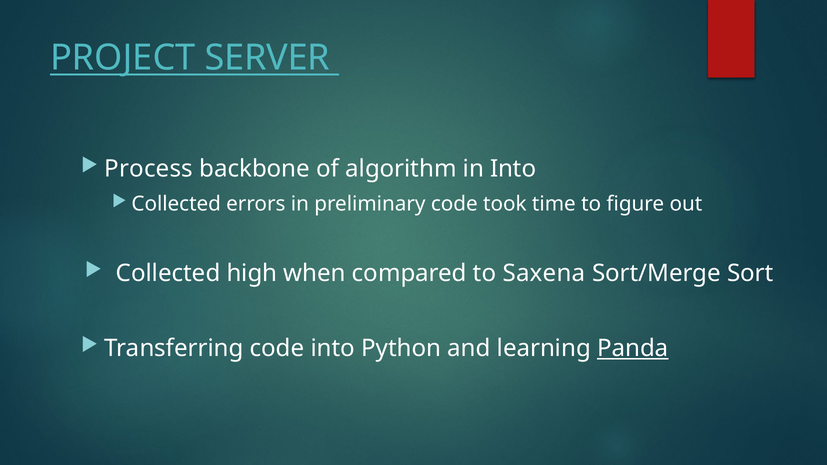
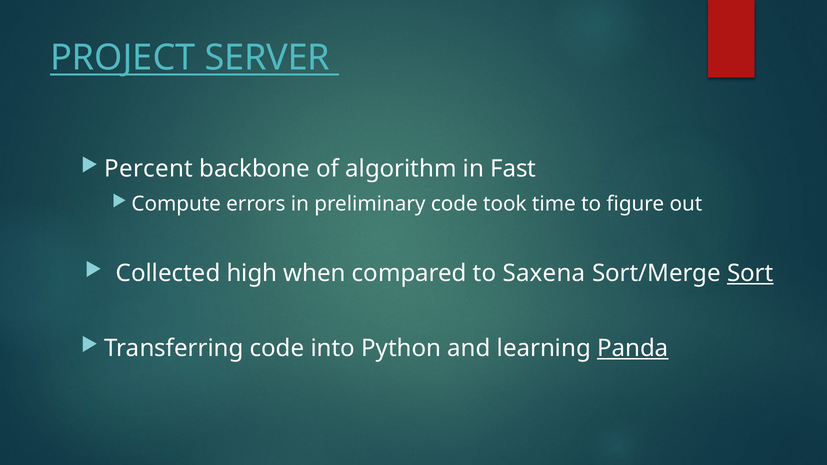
Process: Process -> Percent
in Into: Into -> Fast
Collected at (176, 204): Collected -> Compute
Sort underline: none -> present
